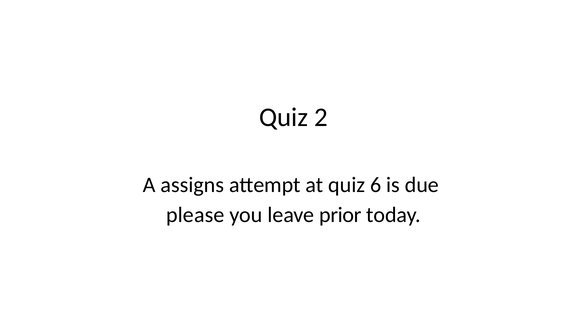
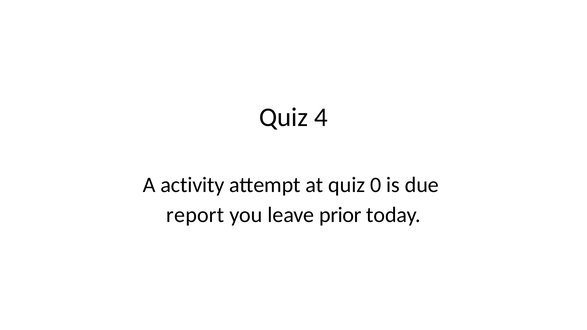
2: 2 -> 4
assigns: assigns -> activity
6: 6 -> 0
please: please -> report
